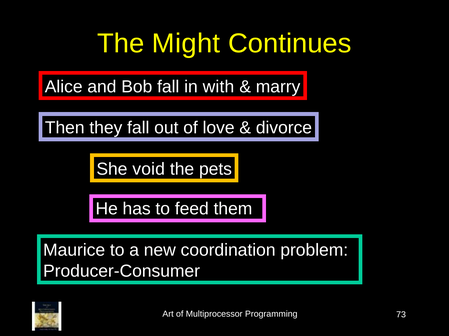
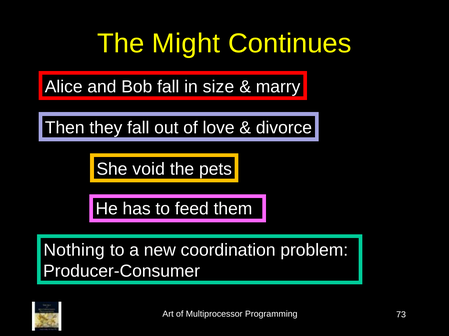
with: with -> size
Maurice: Maurice -> Nothing
